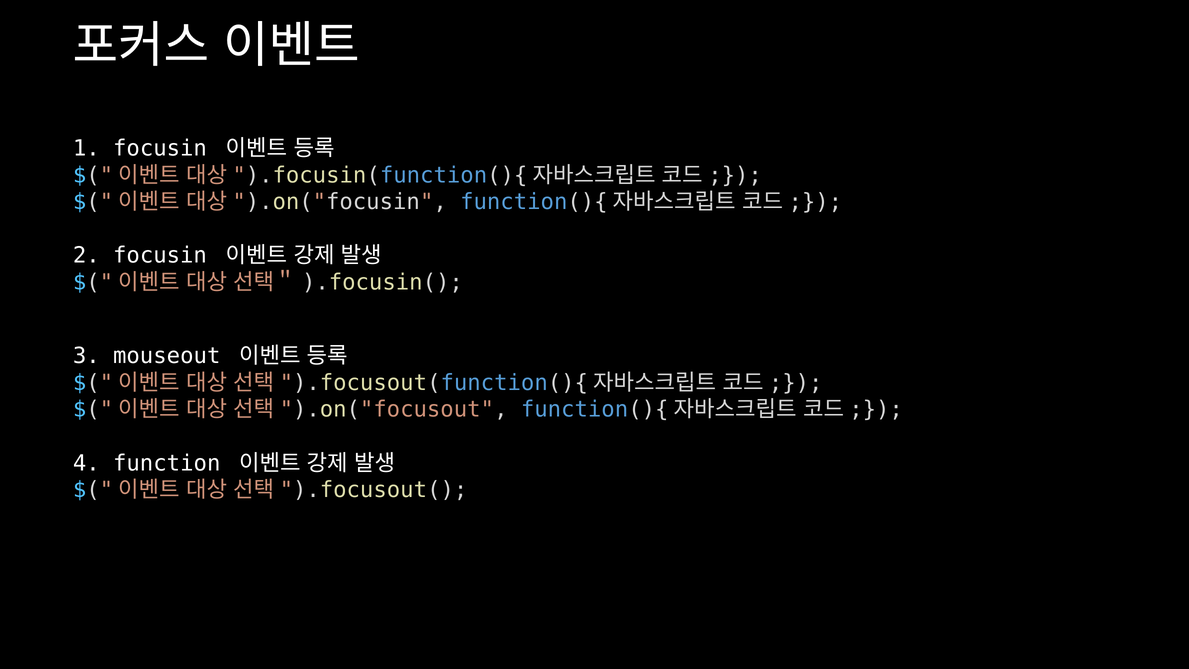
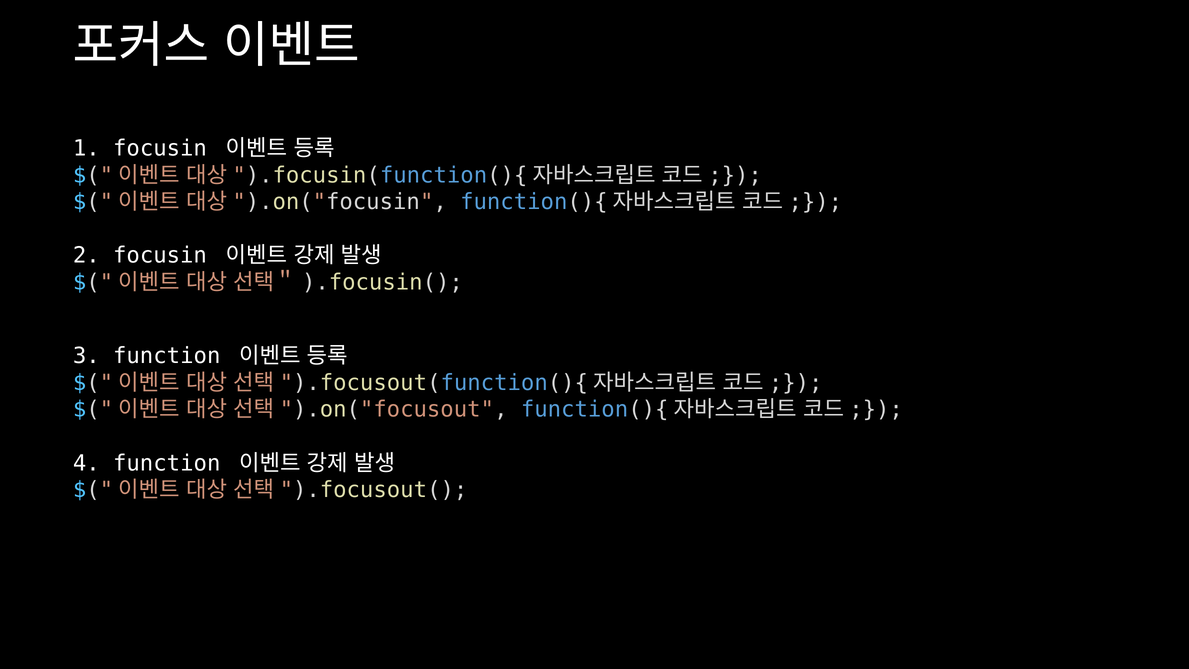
3 mouseout: mouseout -> function
